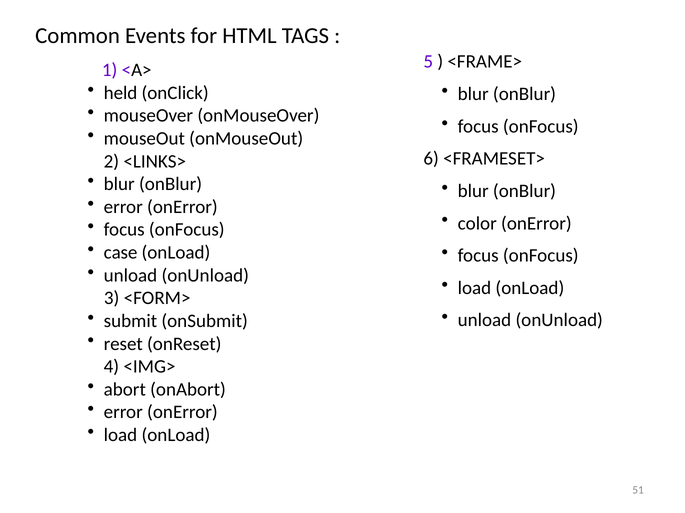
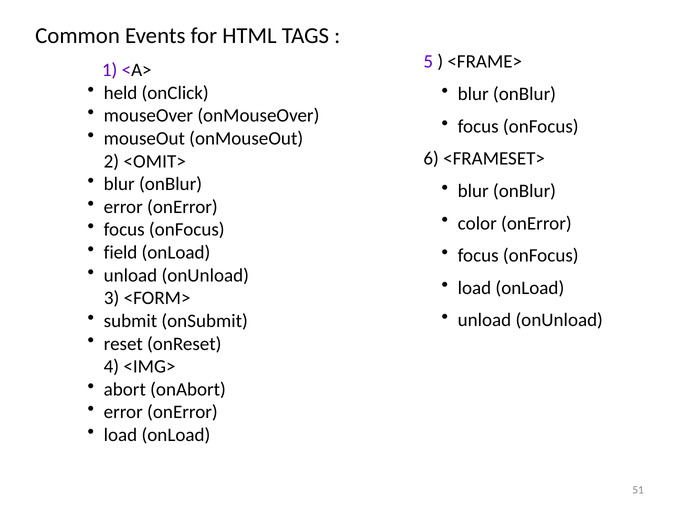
<LINKS>: <LINKS> -> <OMIT>
case: case -> field
